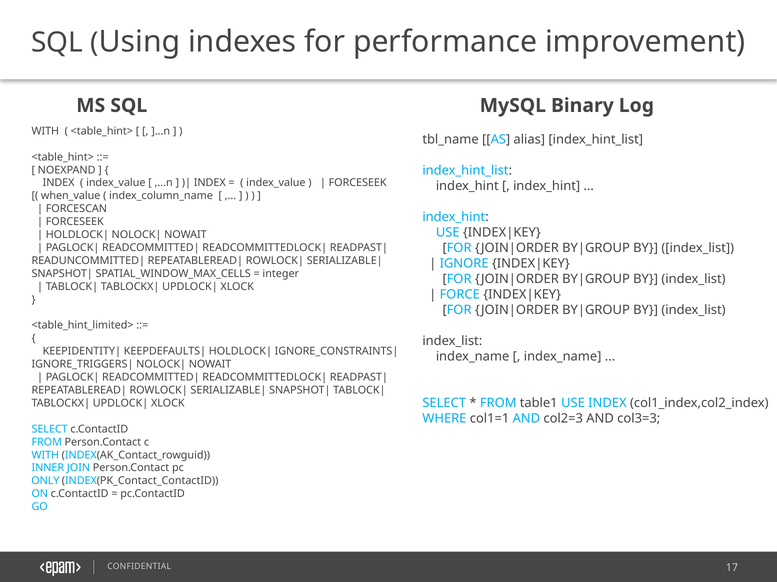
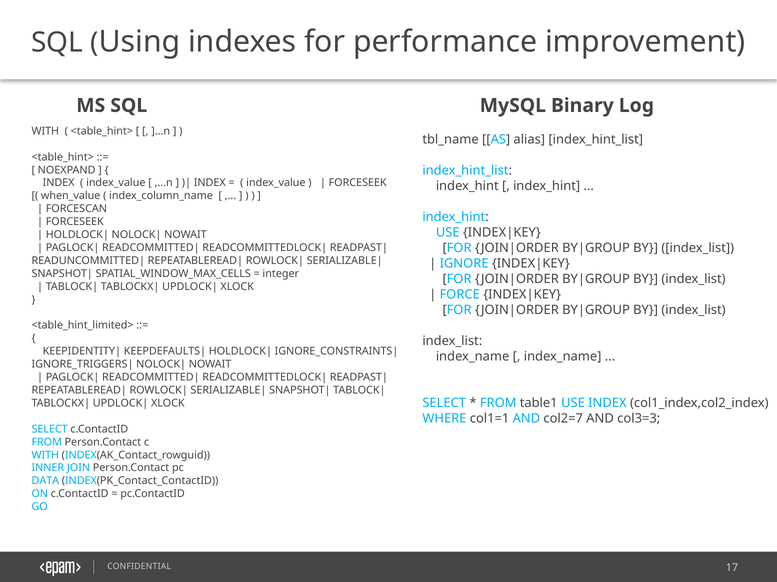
col2=3: col2=3 -> col2=7
ONLY: ONLY -> DATA
